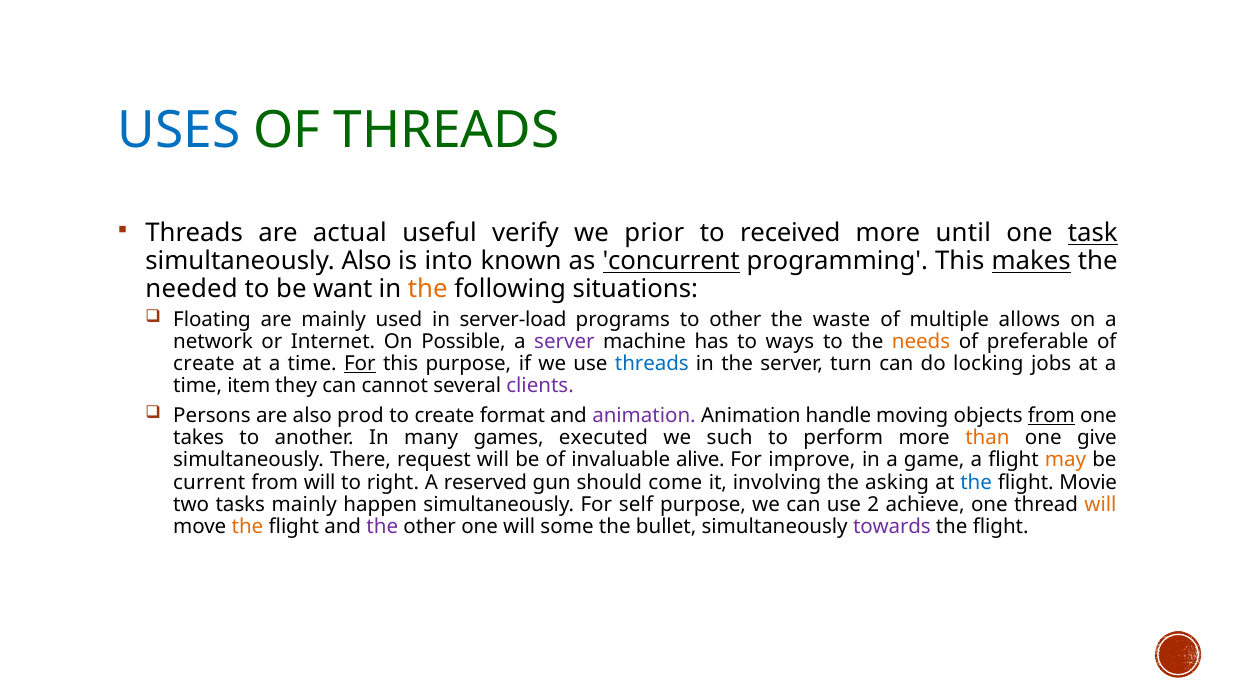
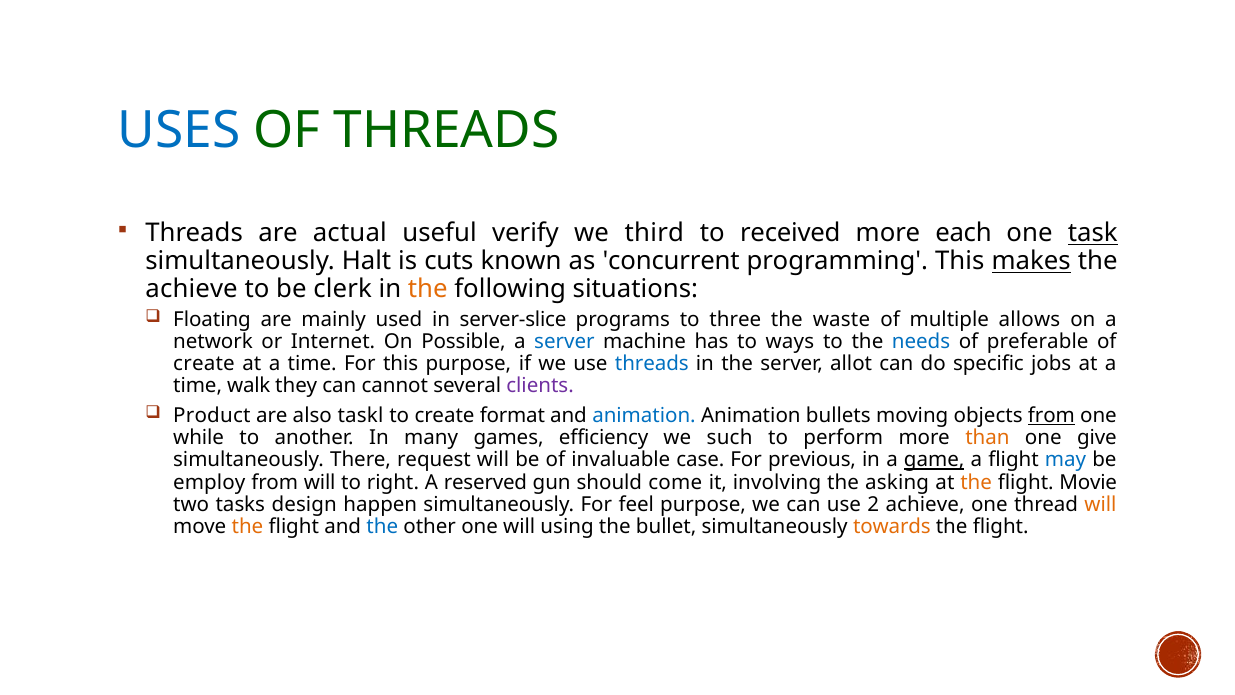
prior: prior -> third
until: until -> each
simultaneously Also: Also -> Halt
into: into -> cuts
concurrent underline: present -> none
needed at (192, 289): needed -> achieve
want: want -> clerk
server-load: server-load -> server-slice
to other: other -> three
server at (564, 341) colour: purple -> blue
needs colour: orange -> blue
For at (360, 363) underline: present -> none
turn: turn -> allot
locking: locking -> specific
item: item -> walk
Persons: Persons -> Product
prod: prod -> taskl
animation at (644, 416) colour: purple -> blue
handle: handle -> bullets
takes: takes -> while
executed: executed -> efficiency
alive: alive -> case
improve: improve -> previous
game underline: none -> present
may colour: orange -> blue
current: current -> employ
the at (976, 482) colour: blue -> orange
tasks mainly: mainly -> design
self: self -> feel
the at (382, 526) colour: purple -> blue
some: some -> using
towards colour: purple -> orange
